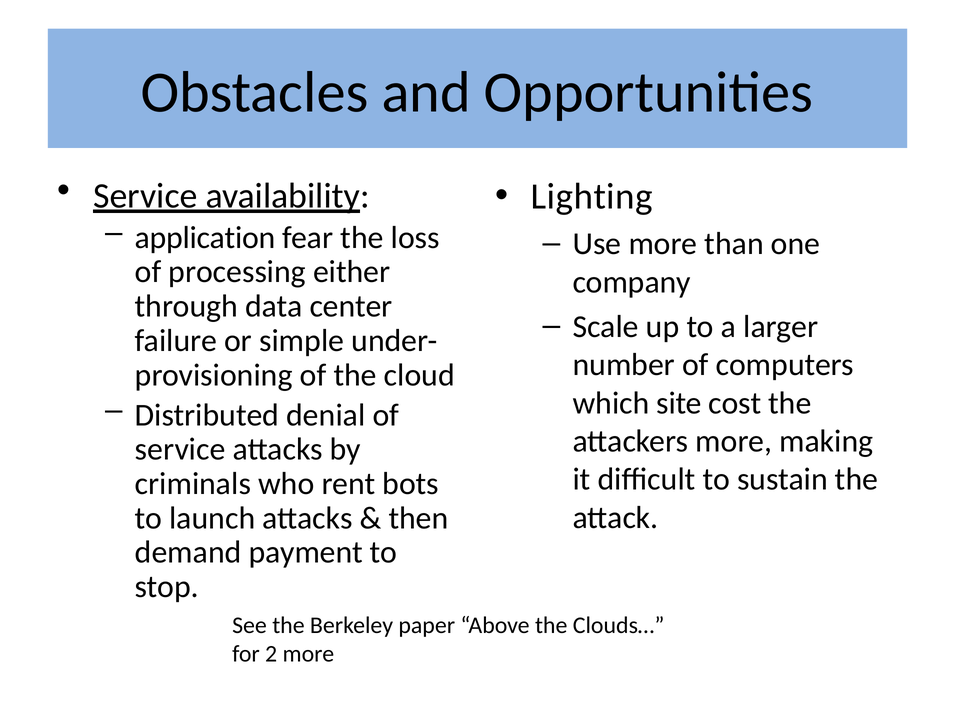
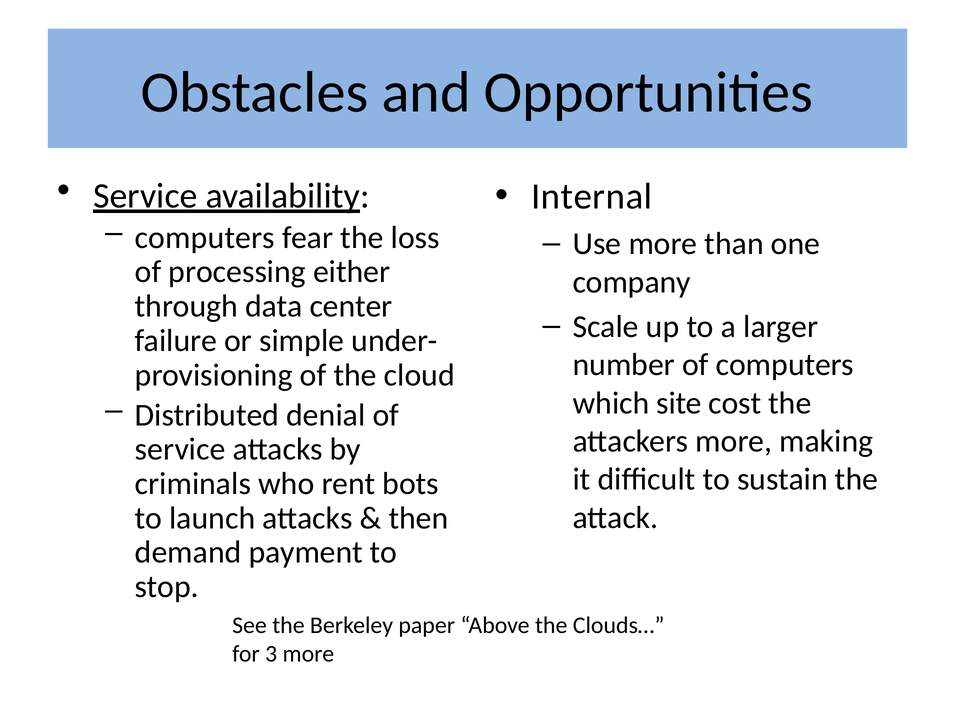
Lighting: Lighting -> Internal
application at (205, 238): application -> computers
2: 2 -> 3
